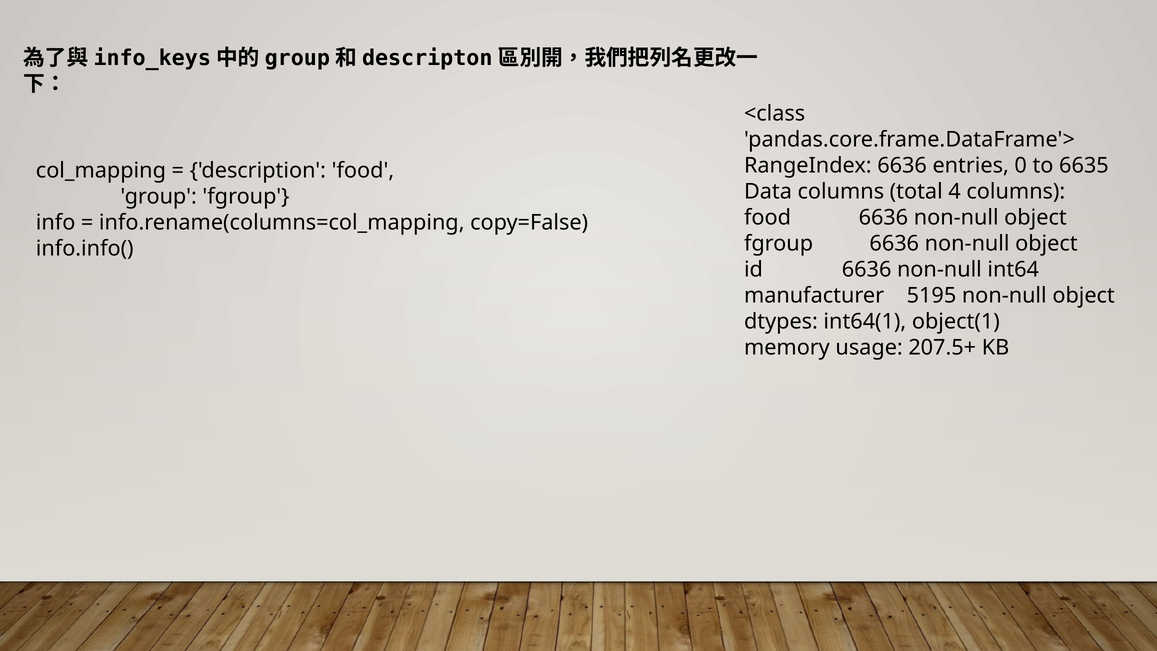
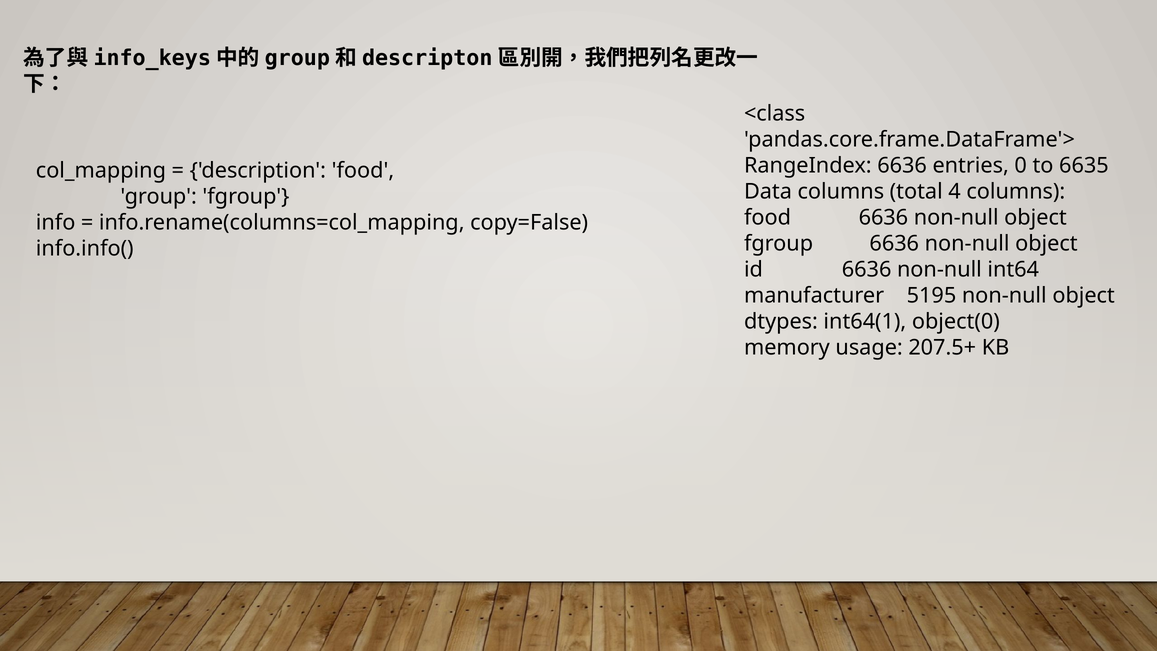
object(1: object(1 -> object(0
